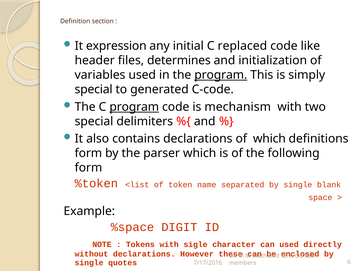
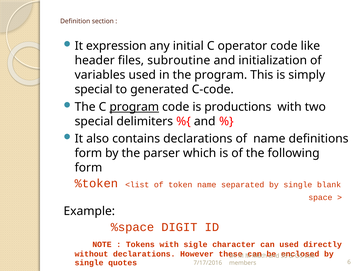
replaced: replaced -> operator
determines: determines -> subroutine
program at (221, 75) underline: present -> none
mechanism: mechanism -> productions
of which: which -> name
